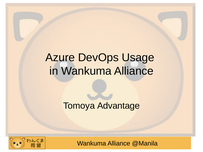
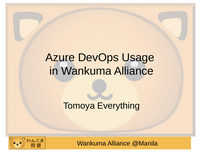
Advantage: Advantage -> Everything
